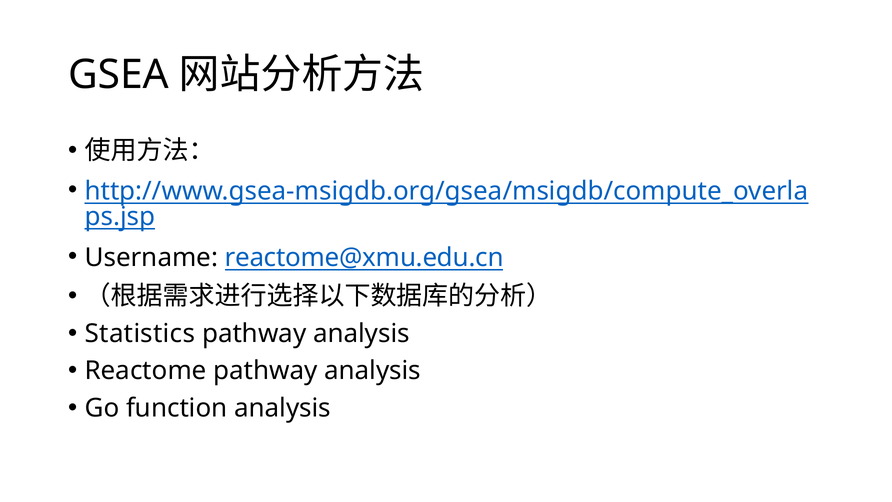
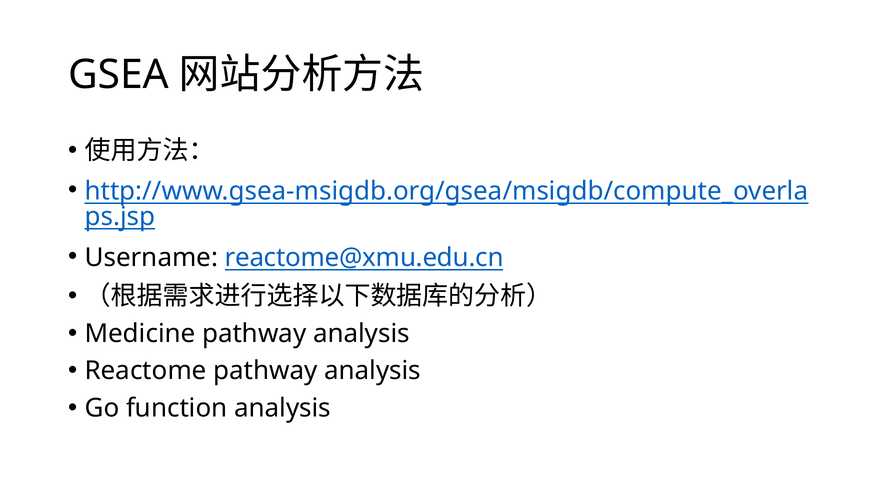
Statistics: Statistics -> Medicine
